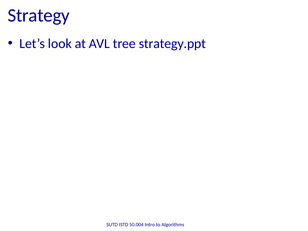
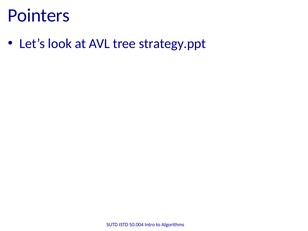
Strategy: Strategy -> Pointers
